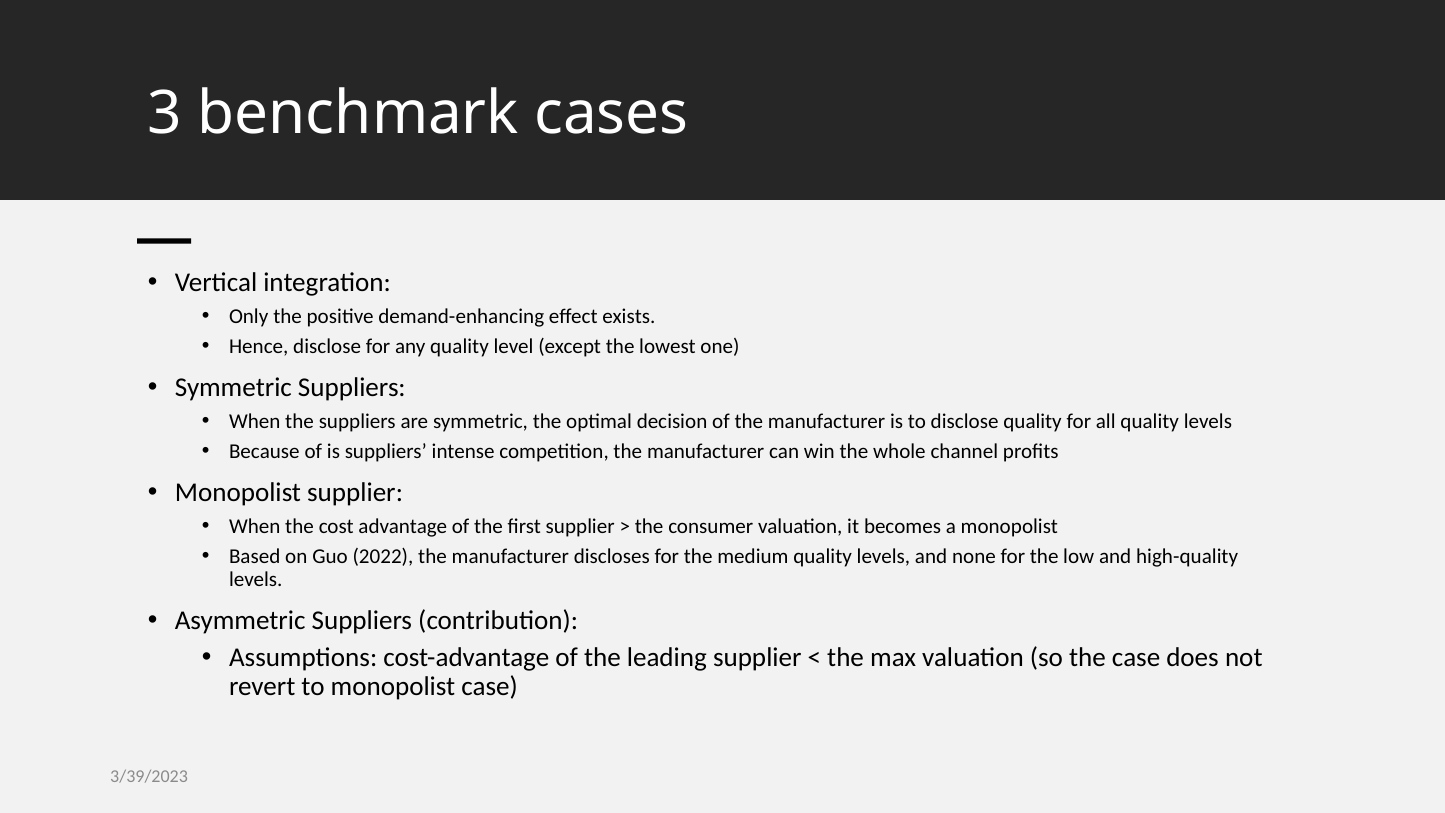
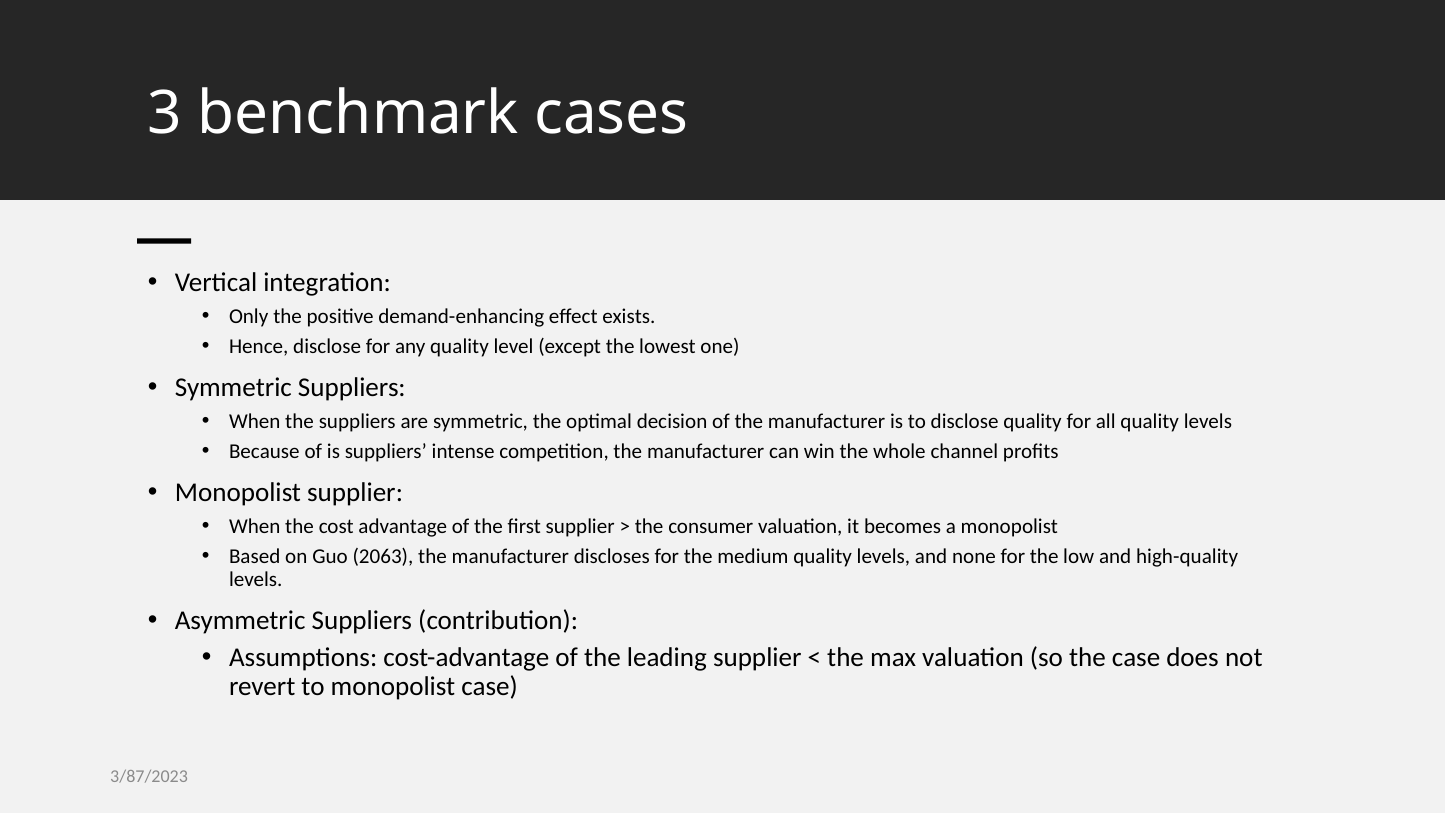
2022: 2022 -> 2063
3/39/2023: 3/39/2023 -> 3/87/2023
